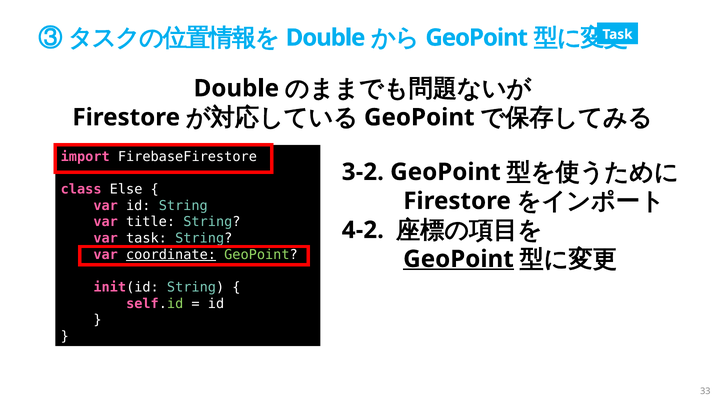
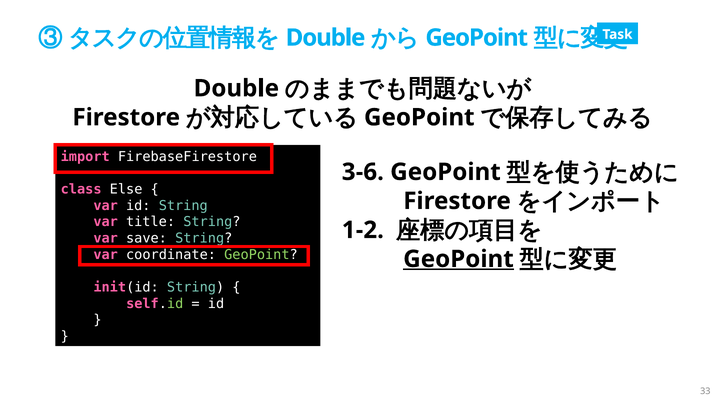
3-2: 3-2 -> 3-6
4-2: 4-2 -> 1-2
var task: task -> save
coordinate underline: present -> none
